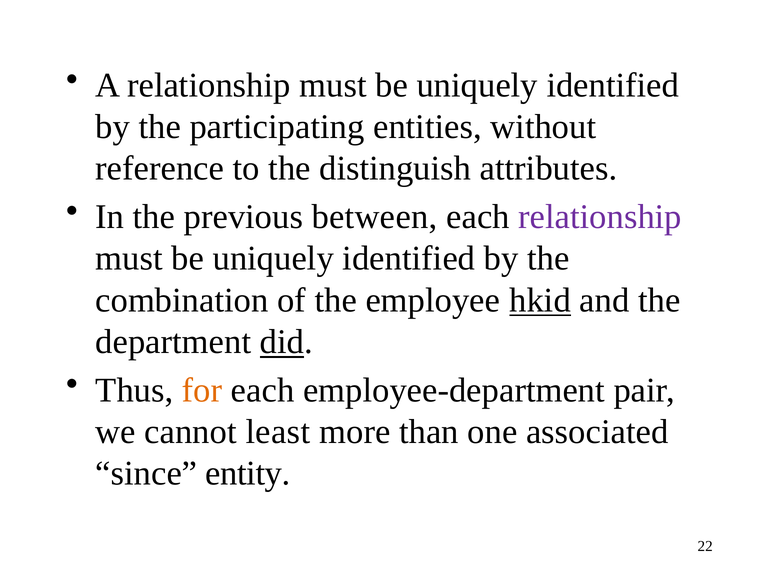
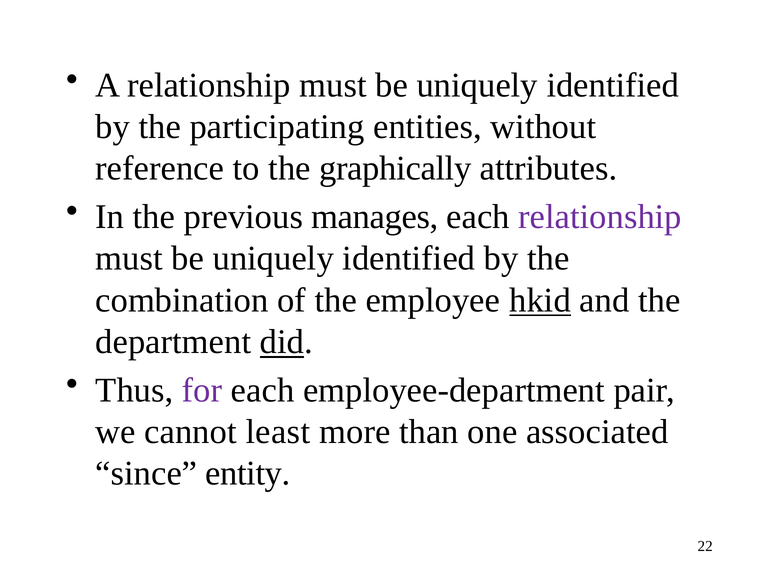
distinguish: distinguish -> graphically
between: between -> manages
for colour: orange -> purple
